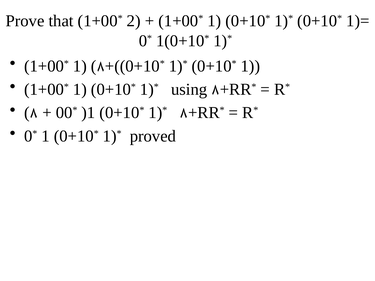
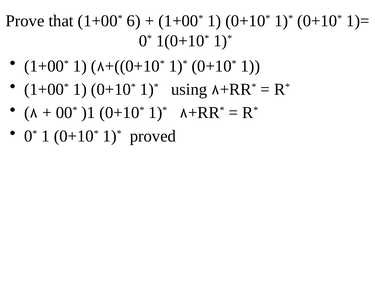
2: 2 -> 6
